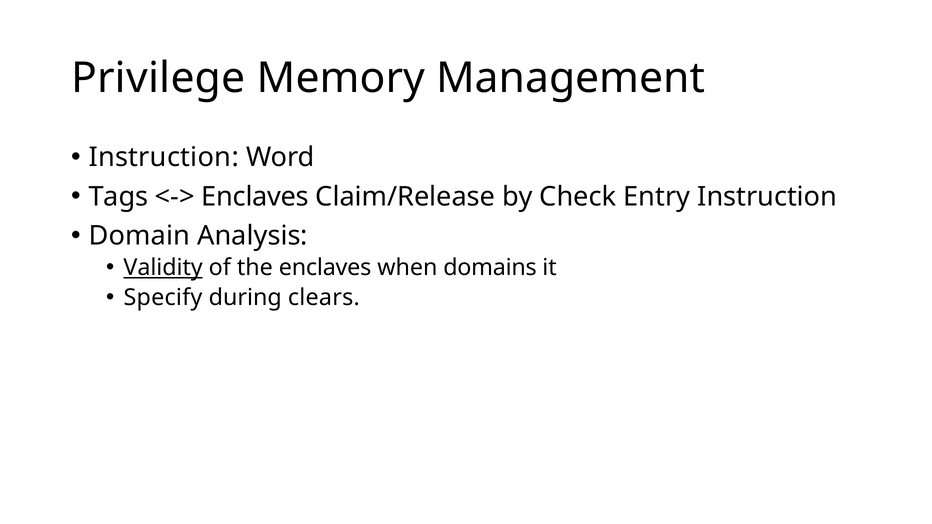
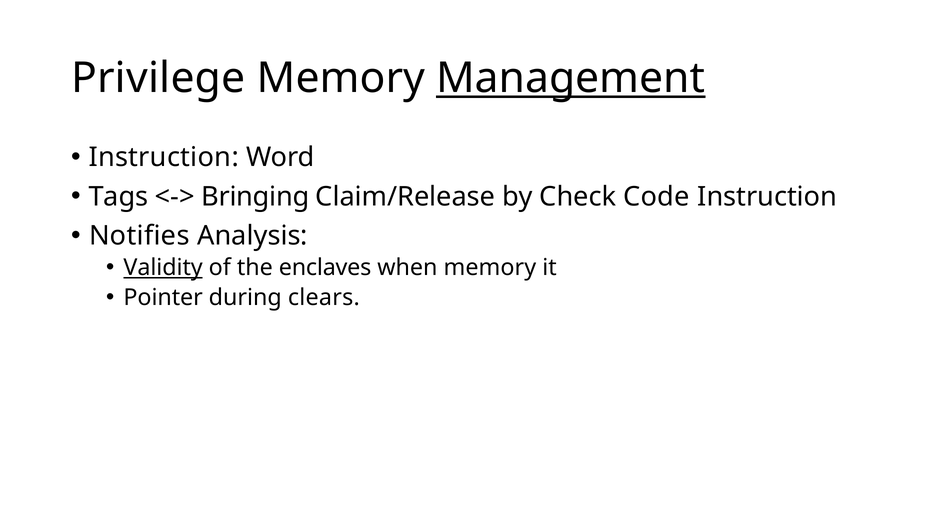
Management underline: none -> present
Enclaves at (255, 197): Enclaves -> Bringing
Entry: Entry -> Code
Domain: Domain -> Notifies
when domains: domains -> memory
Specify: Specify -> Pointer
